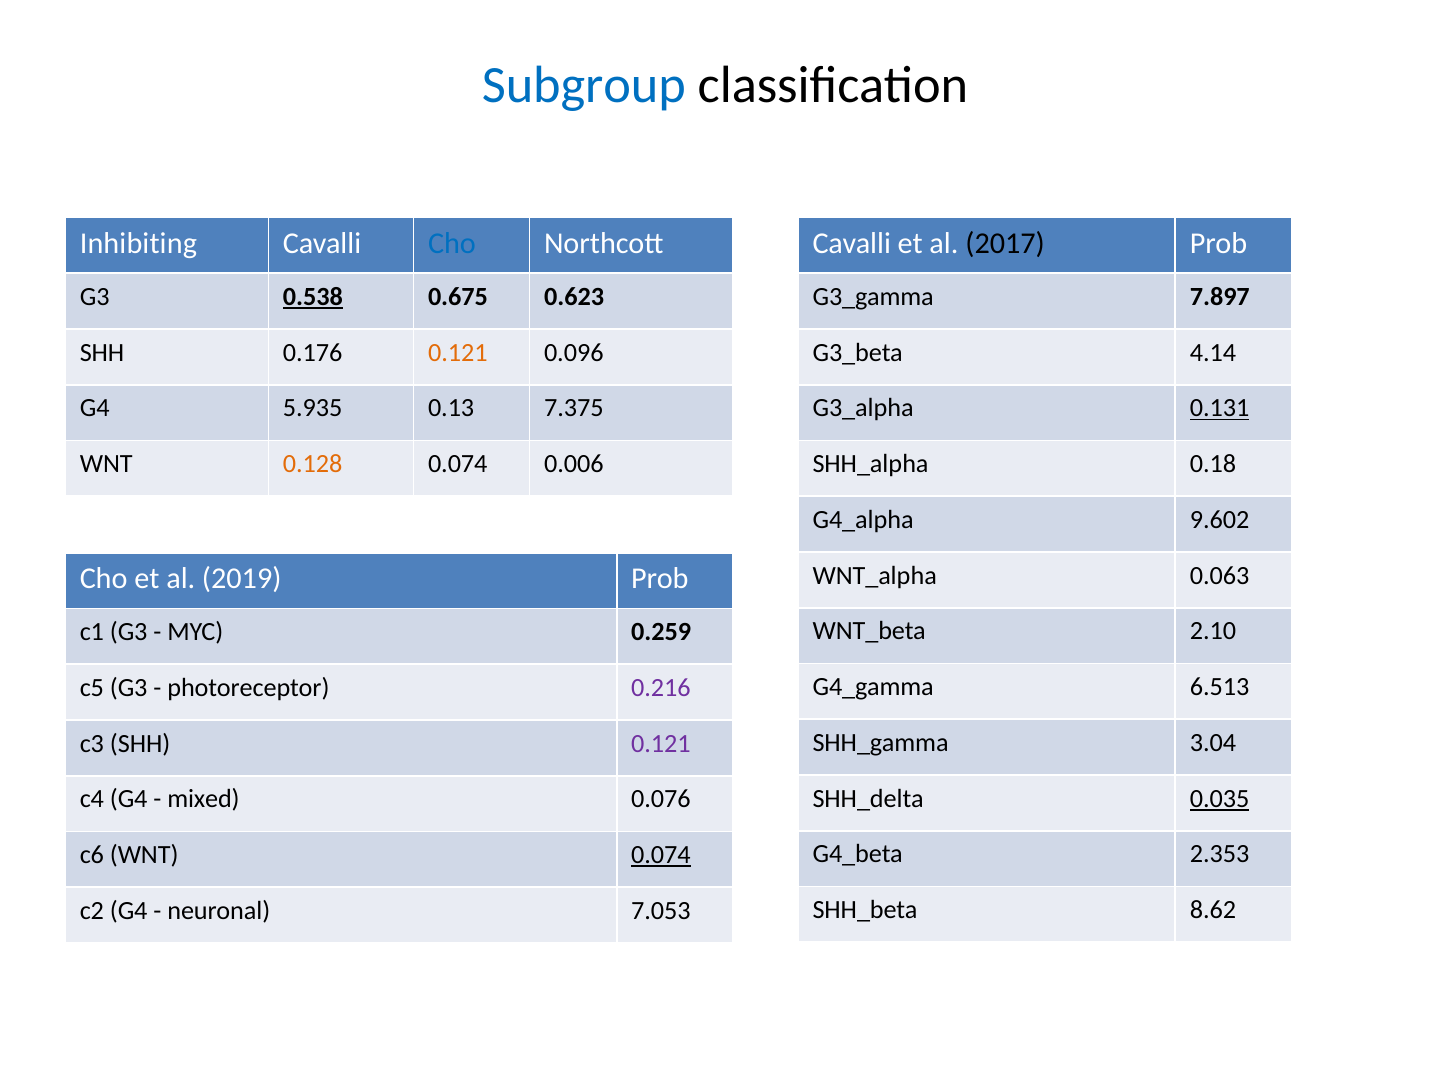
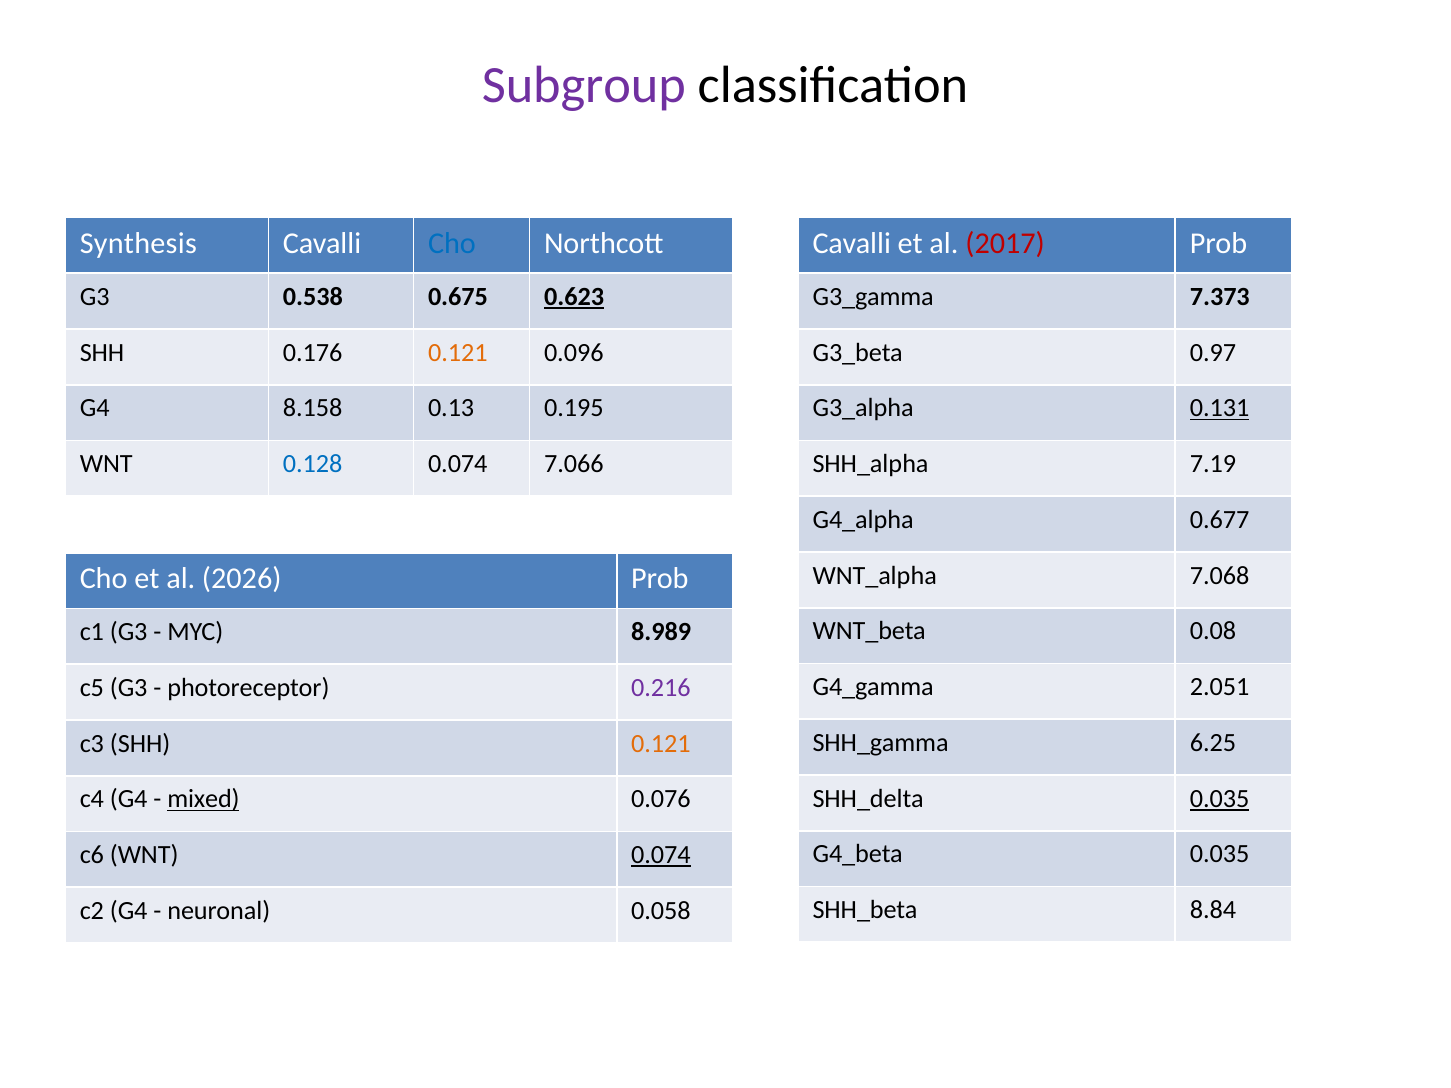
Subgroup colour: blue -> purple
Inhibiting: Inhibiting -> Synthesis
2017 colour: black -> red
0.538 underline: present -> none
0.623 underline: none -> present
7.897: 7.897 -> 7.373
4.14: 4.14 -> 0.97
5.935: 5.935 -> 8.158
7.375: 7.375 -> 0.195
0.128 colour: orange -> blue
0.006: 0.006 -> 7.066
0.18: 0.18 -> 7.19
9.602: 9.602 -> 0.677
0.063: 0.063 -> 7.068
2019: 2019 -> 2026
2.10: 2.10 -> 0.08
0.259: 0.259 -> 8.989
6.513: 6.513 -> 2.051
3.04: 3.04 -> 6.25
0.121 at (661, 744) colour: purple -> orange
mixed underline: none -> present
2.353 at (1220, 854): 2.353 -> 0.035
8.62: 8.62 -> 8.84
7.053: 7.053 -> 0.058
